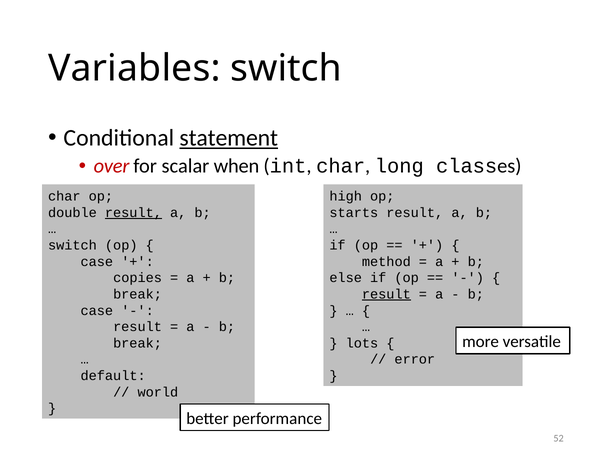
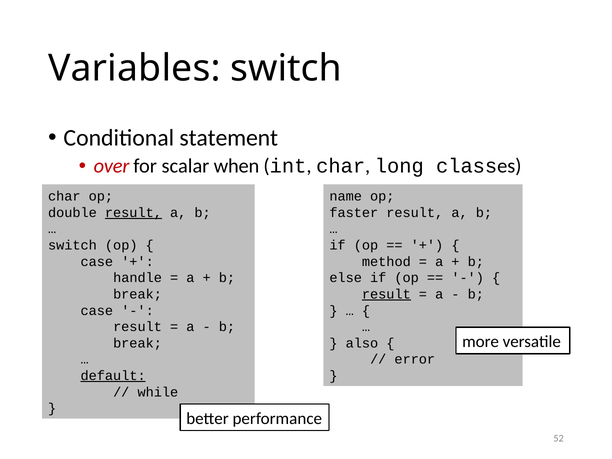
statement underline: present -> none
high: high -> name
starts: starts -> faster
copies: copies -> handle
lots: lots -> also
default underline: none -> present
world: world -> while
